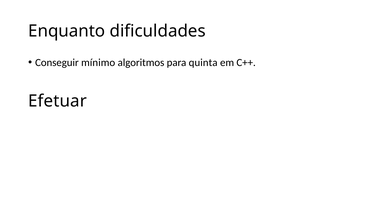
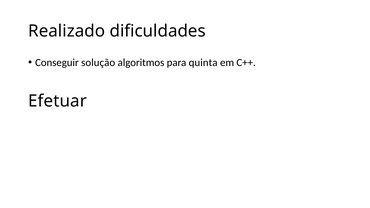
Enquanto: Enquanto -> Realizado
mínimo: mínimo -> solução
